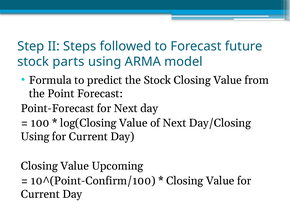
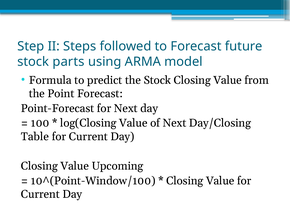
Using at (35, 137): Using -> Table
10^(Point-Confirm/100: 10^(Point-Confirm/100 -> 10^(Point-Window/100
